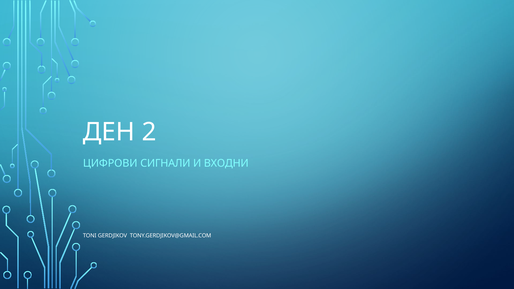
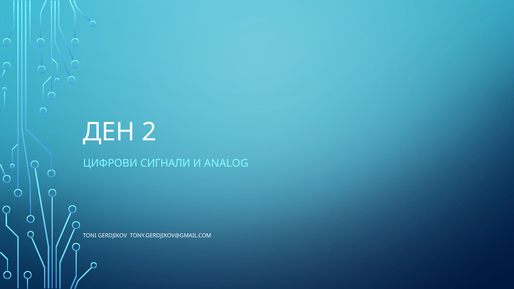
ВХОДНИ: ВХОДНИ -> ANALOG
